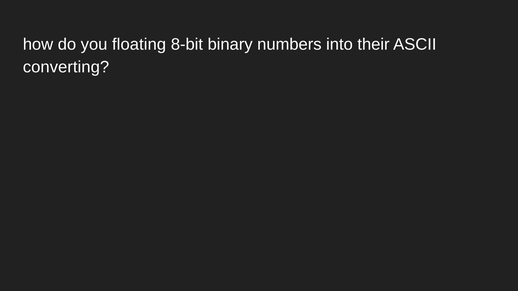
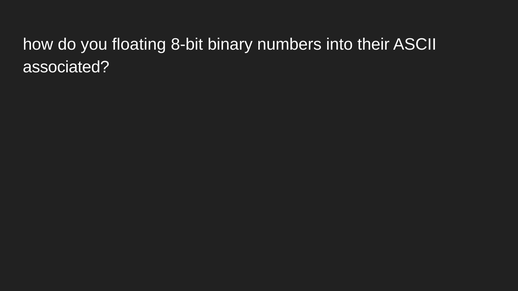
converting: converting -> associated
